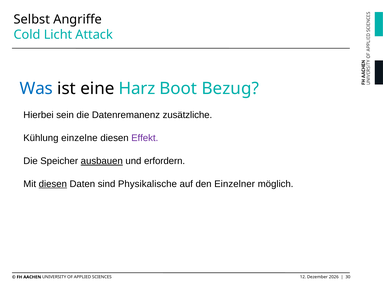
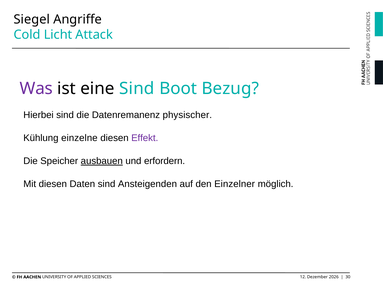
Selbst: Selbst -> Siegel
Was colour: blue -> purple
eine Harz: Harz -> Sind
Hierbei sein: sein -> sind
zusätzliche: zusätzliche -> physischer
diesen at (53, 184) underline: present -> none
Physikalische: Physikalische -> Ansteigenden
